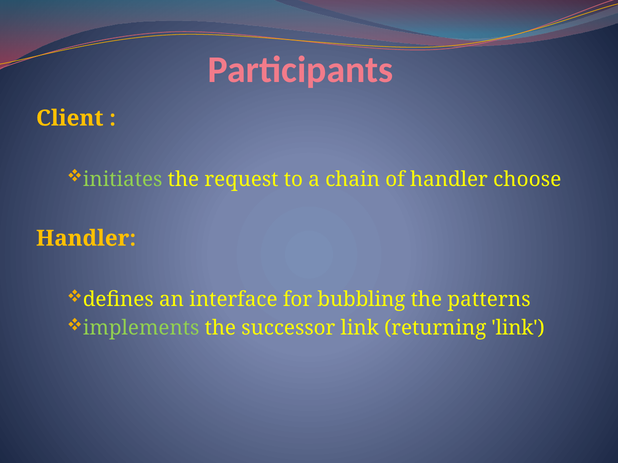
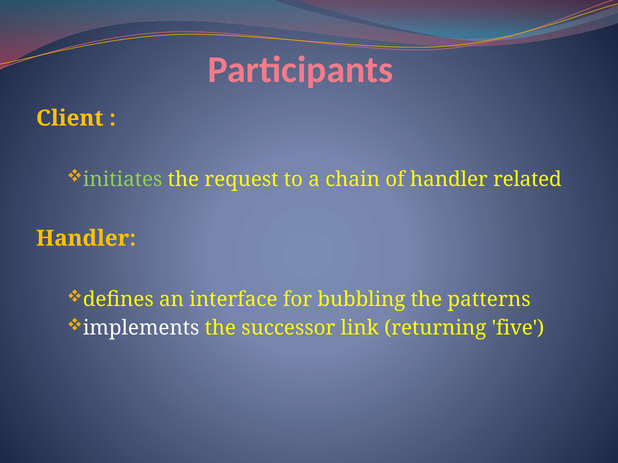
choose: choose -> related
implements colour: light green -> white
returning link: link -> five
